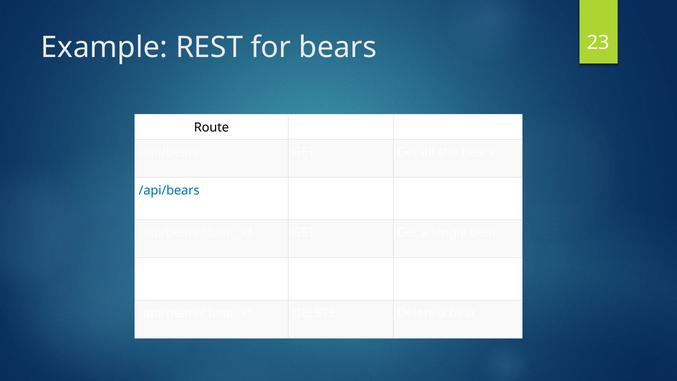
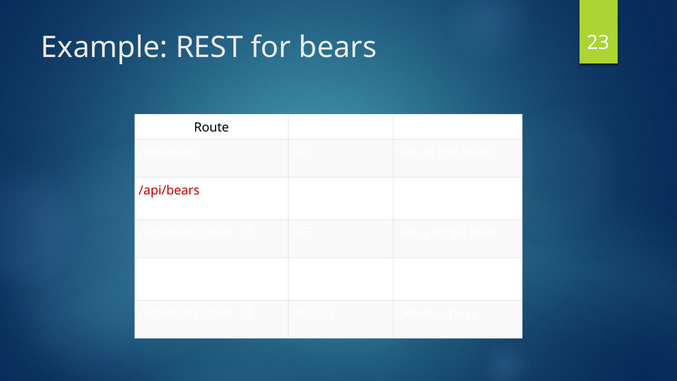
/api/bears at (169, 190) colour: blue -> red
